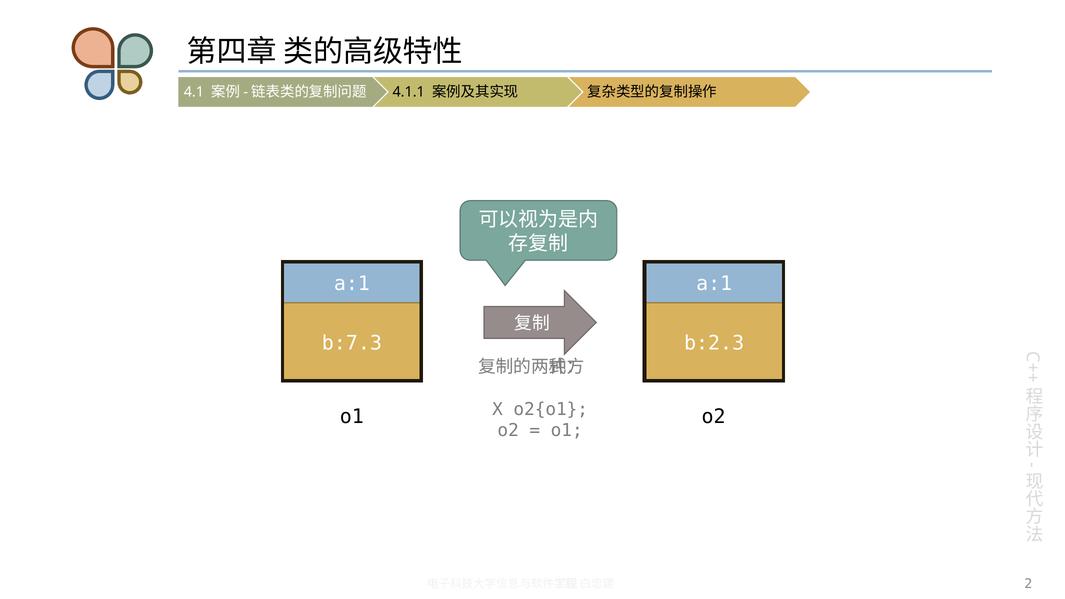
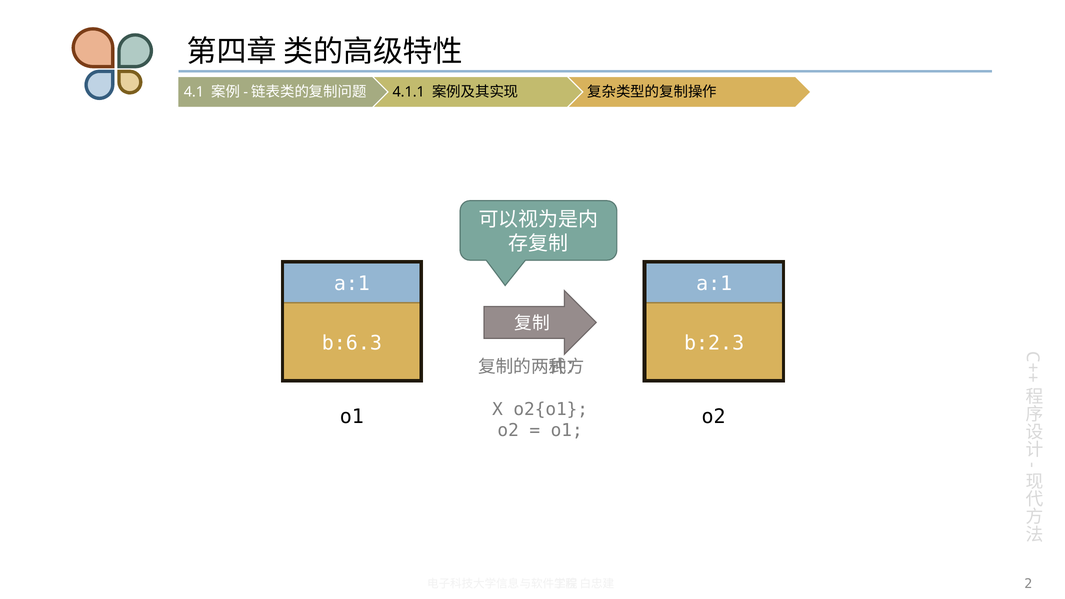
b:7.3: b:7.3 -> b:6.3
